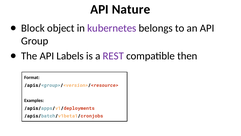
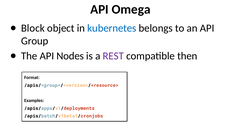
Nature: Nature -> Omega
kubernetes colour: purple -> blue
Labels: Labels -> Nodes
